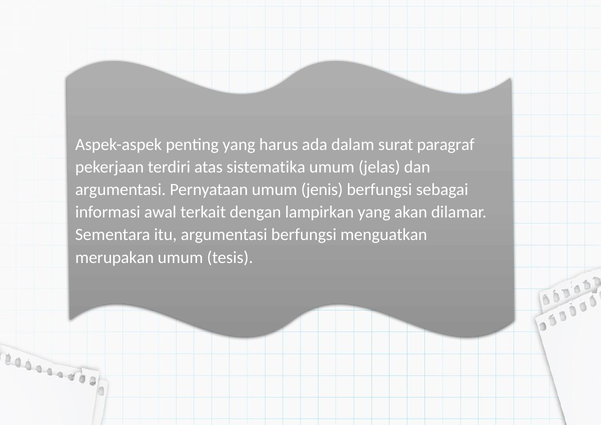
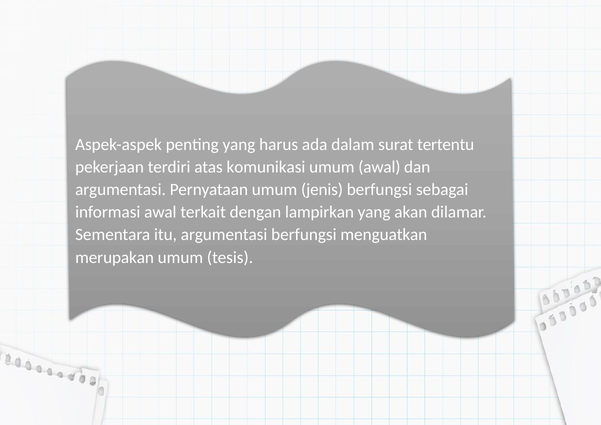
paragraf: paragraf -> tertentu
sistematika: sistematika -> komunikasi
umum jelas: jelas -> awal
